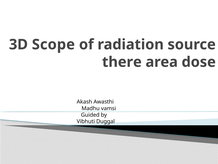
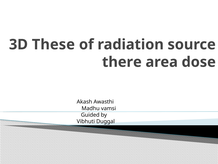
Scope: Scope -> These
